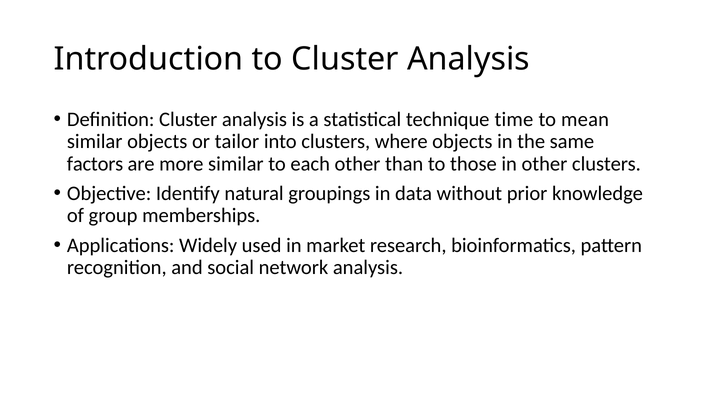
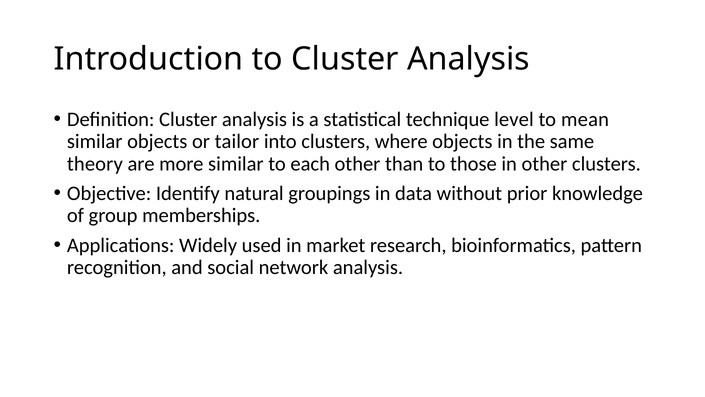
time: time -> level
factors: factors -> theory
